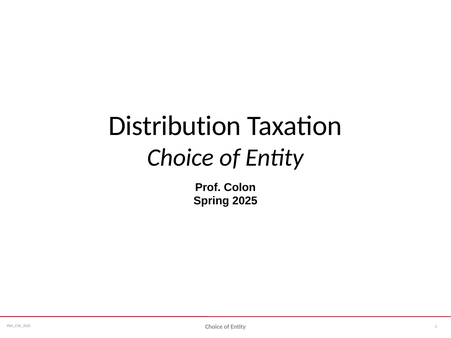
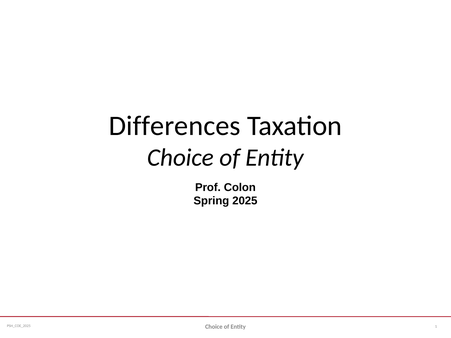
Distribution: Distribution -> Differences
